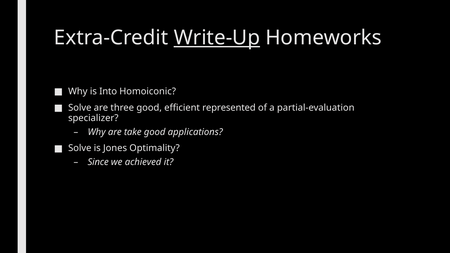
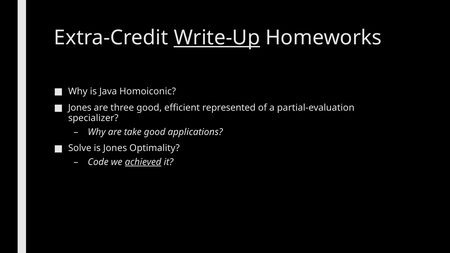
Into: Into -> Java
Solve at (80, 108): Solve -> Jones
Since: Since -> Code
achieved underline: none -> present
